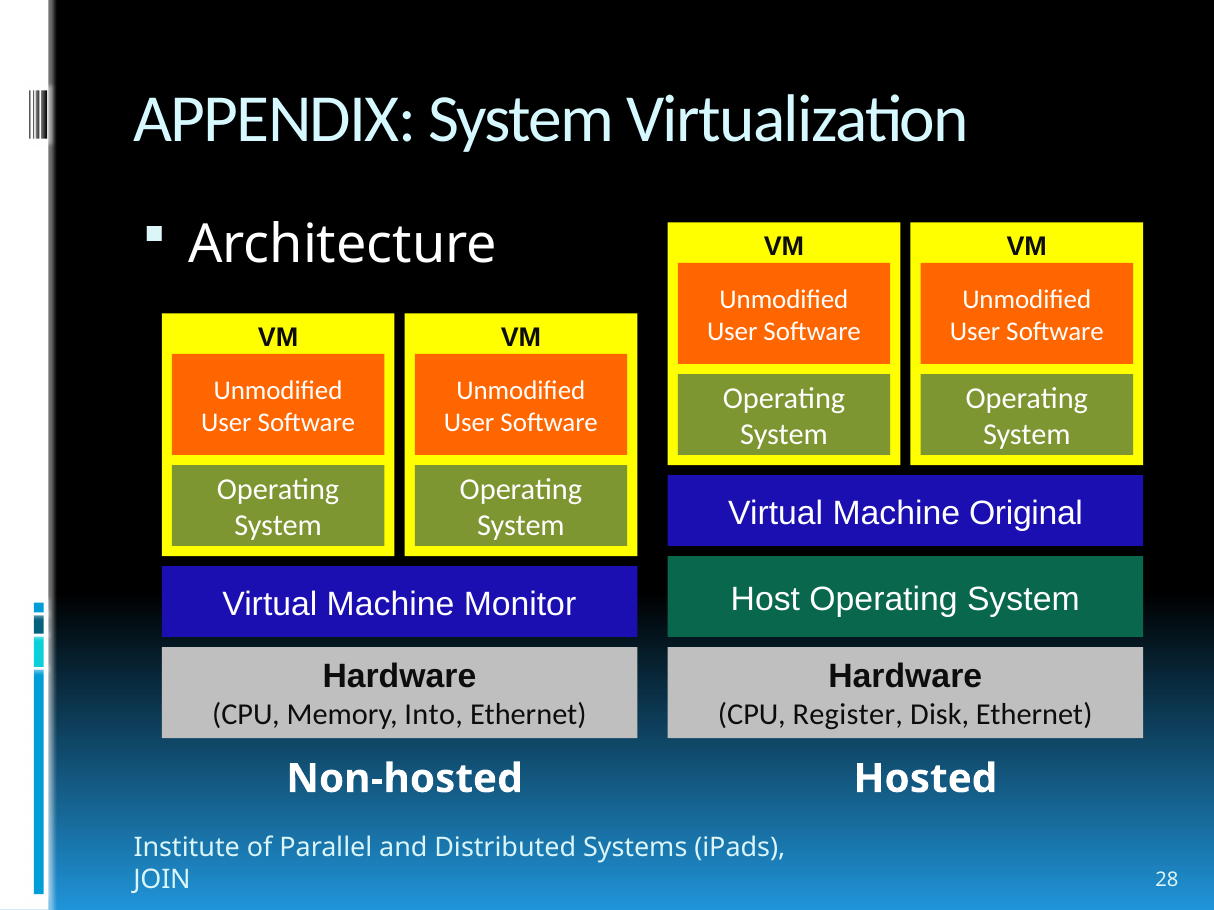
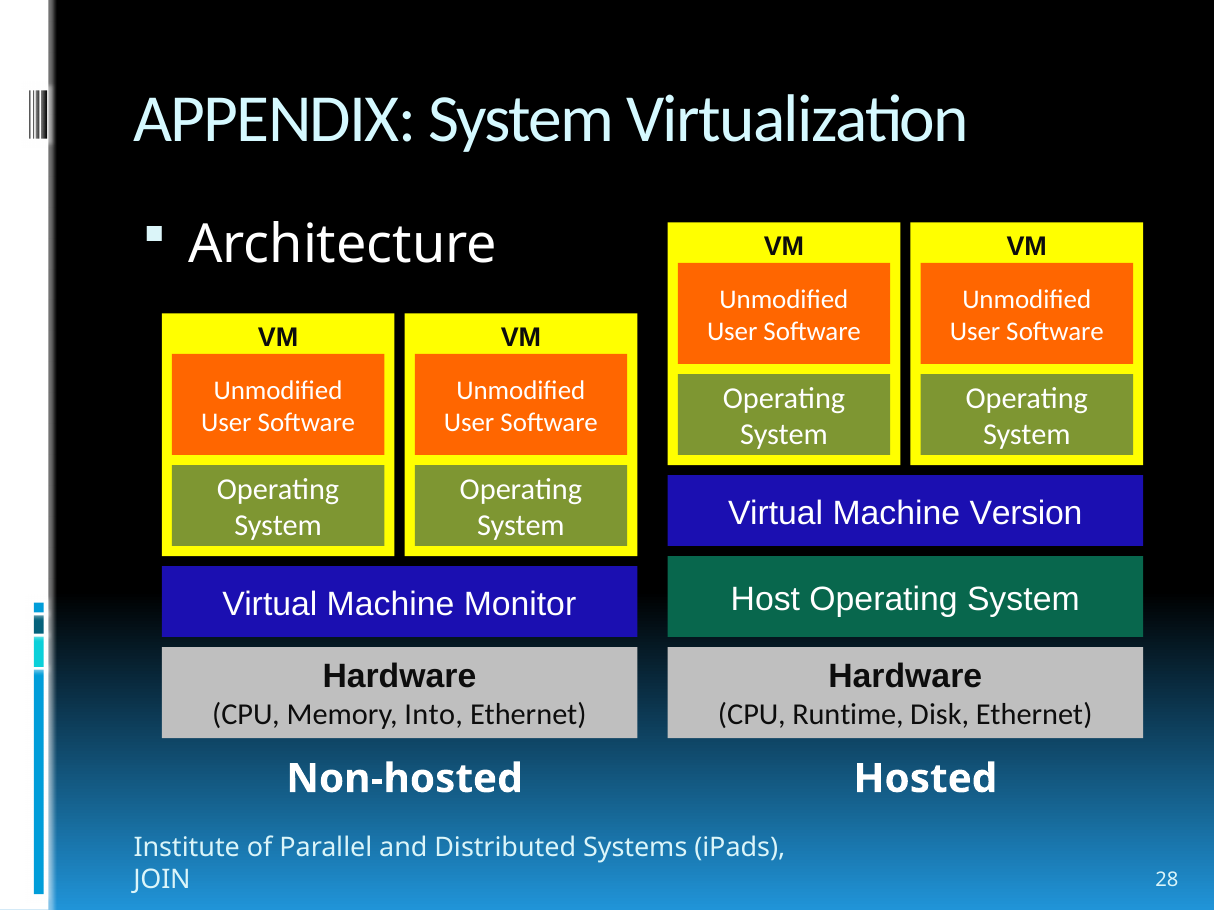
Original: Original -> Version
Register: Register -> Runtime
